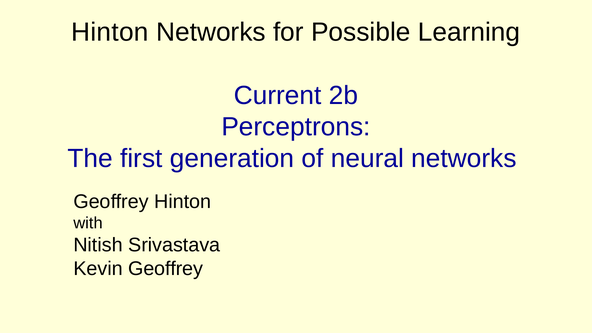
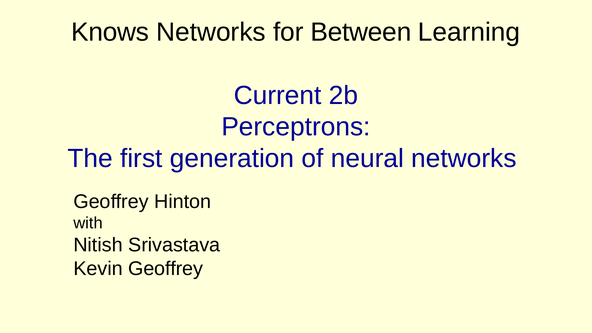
Hinton at (110, 32): Hinton -> Knows
Possible: Possible -> Between
